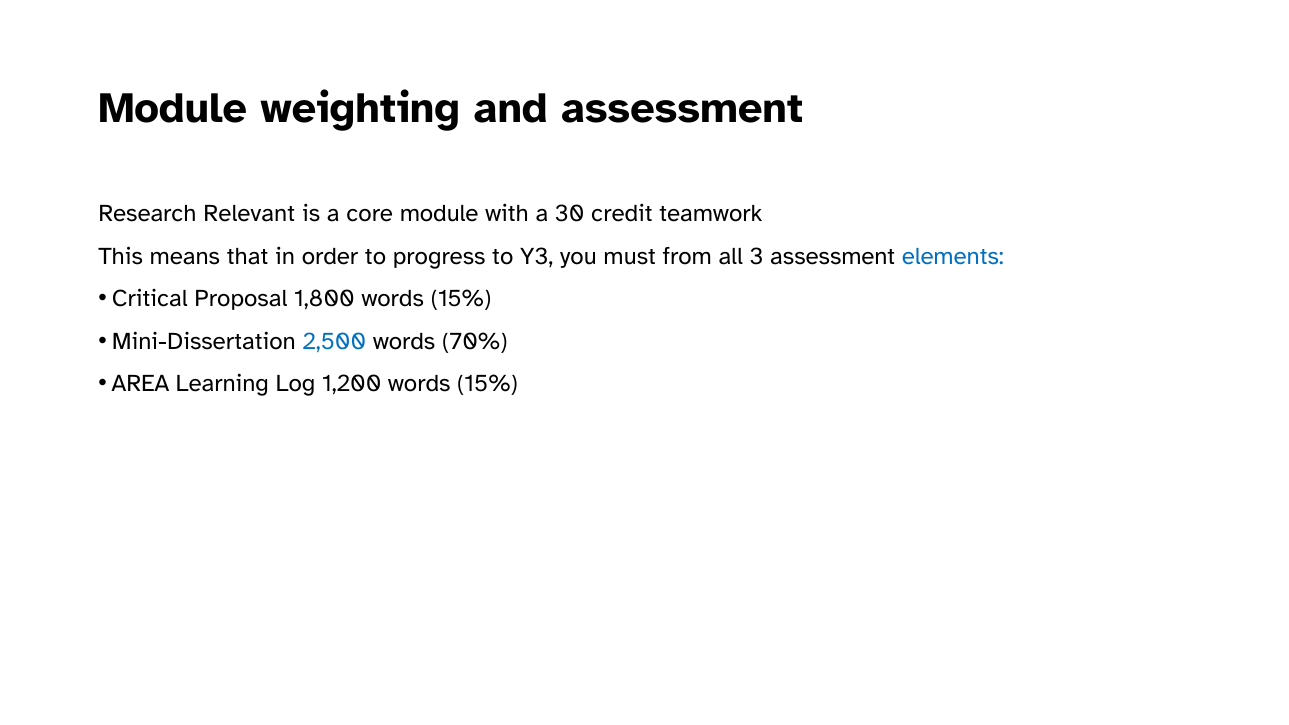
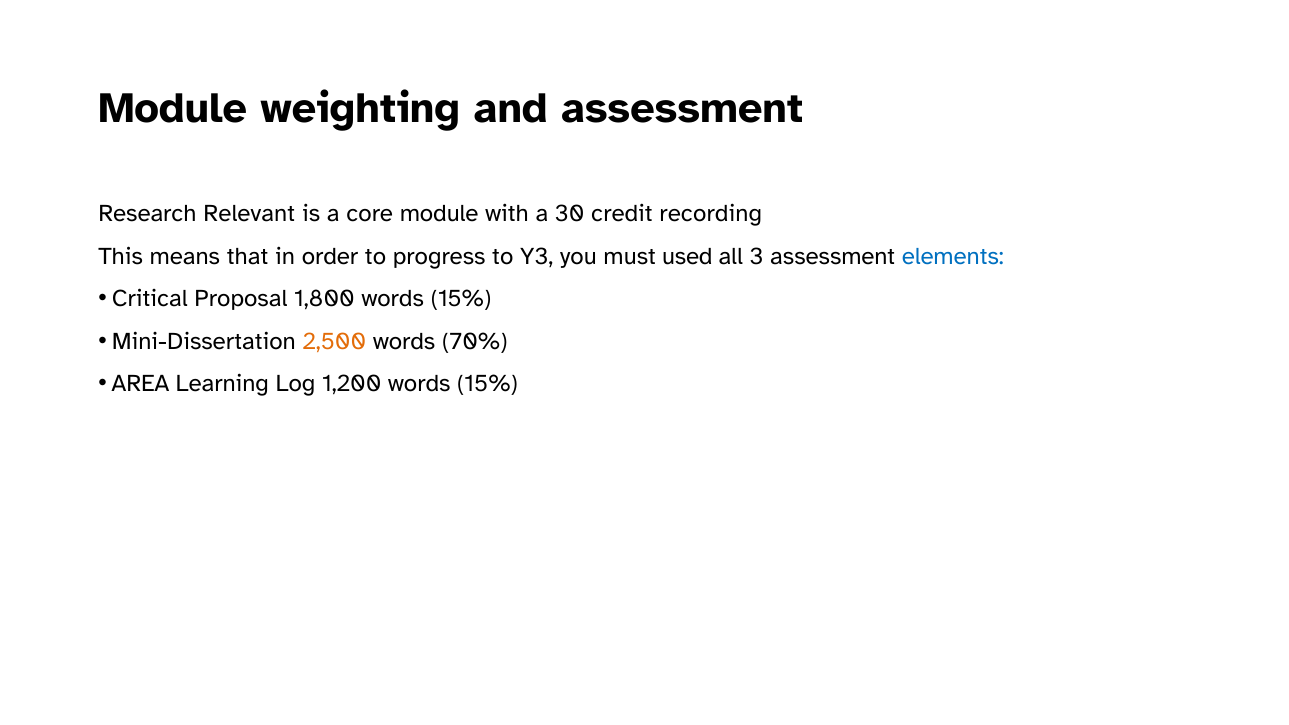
teamwork: teamwork -> recording
from: from -> used
2,500 colour: blue -> orange
